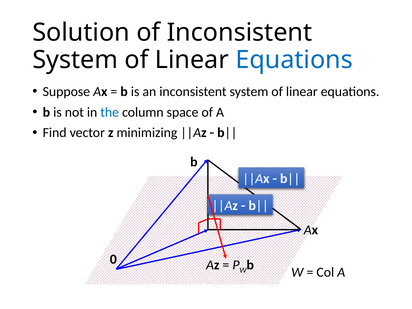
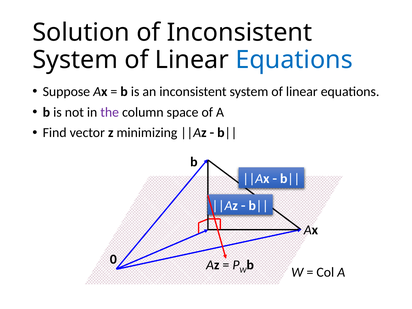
the colour: blue -> purple
